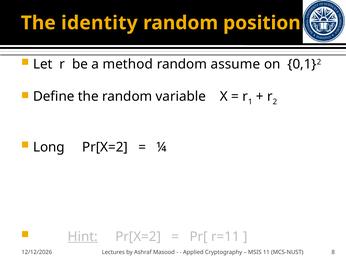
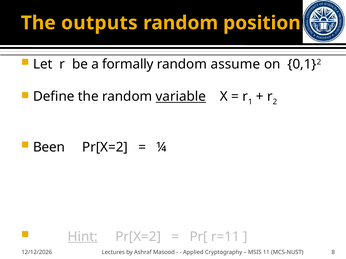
identity: identity -> outputs
method: method -> formally
variable underline: none -> present
Long: Long -> Been
